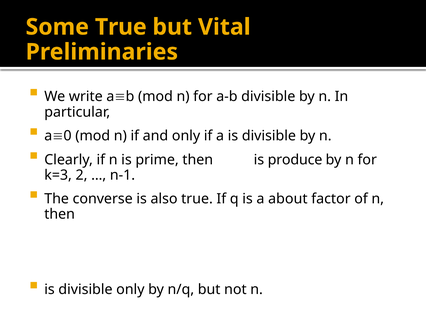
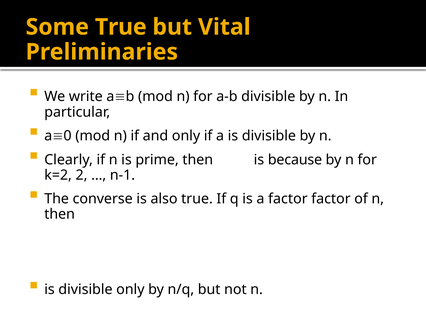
produce: produce -> because
k=3: k=3 -> k=2
a about: about -> factor
